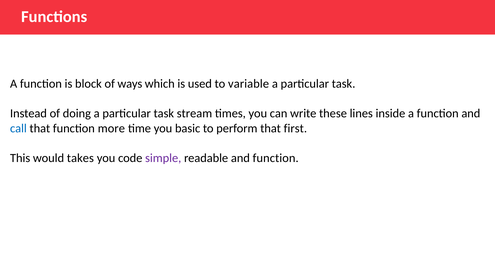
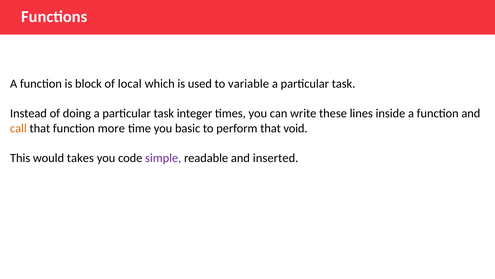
ways: ways -> local
stream: stream -> integer
call colour: blue -> orange
first: first -> void
and function: function -> inserted
